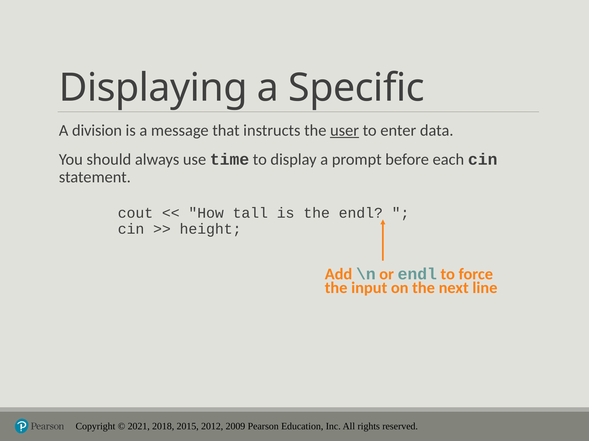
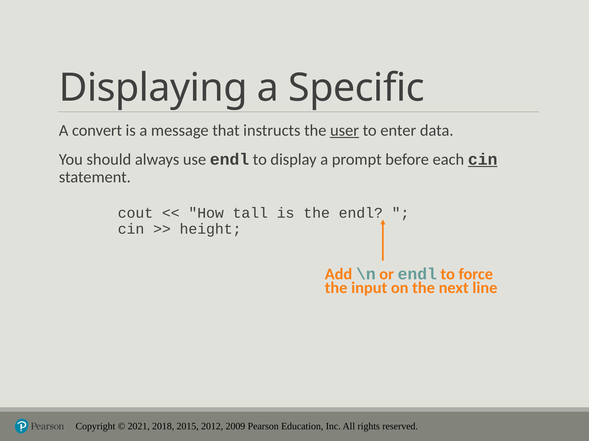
division: division -> convert
use time: time -> endl
cin at (483, 160) underline: none -> present
